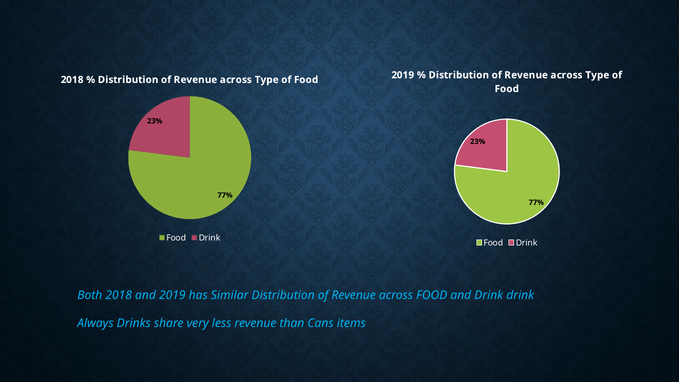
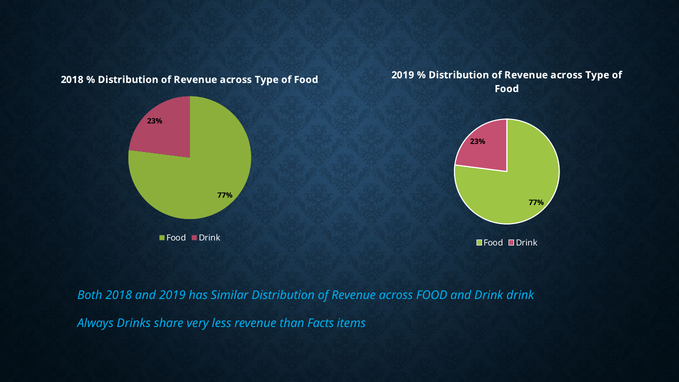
Cans: Cans -> Facts
